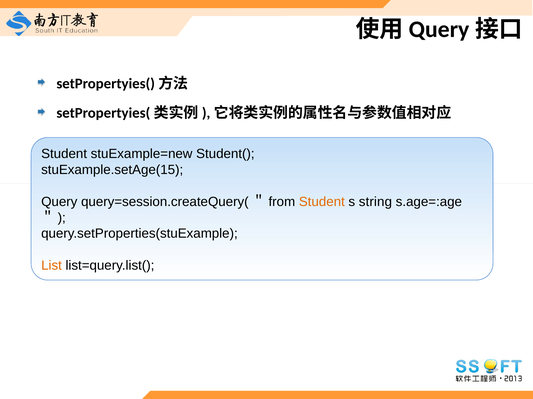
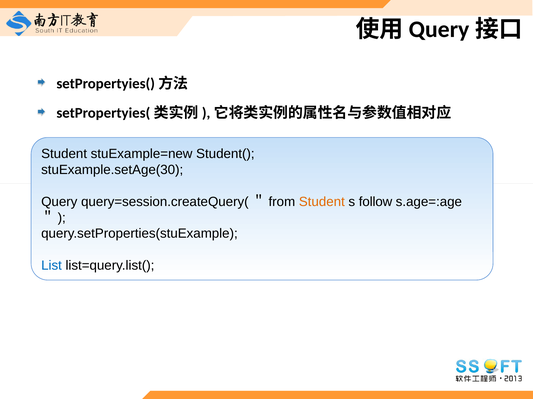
stuExample.setAge(15: stuExample.setAge(15 -> stuExample.setAge(30
string: string -> follow
List colour: orange -> blue
